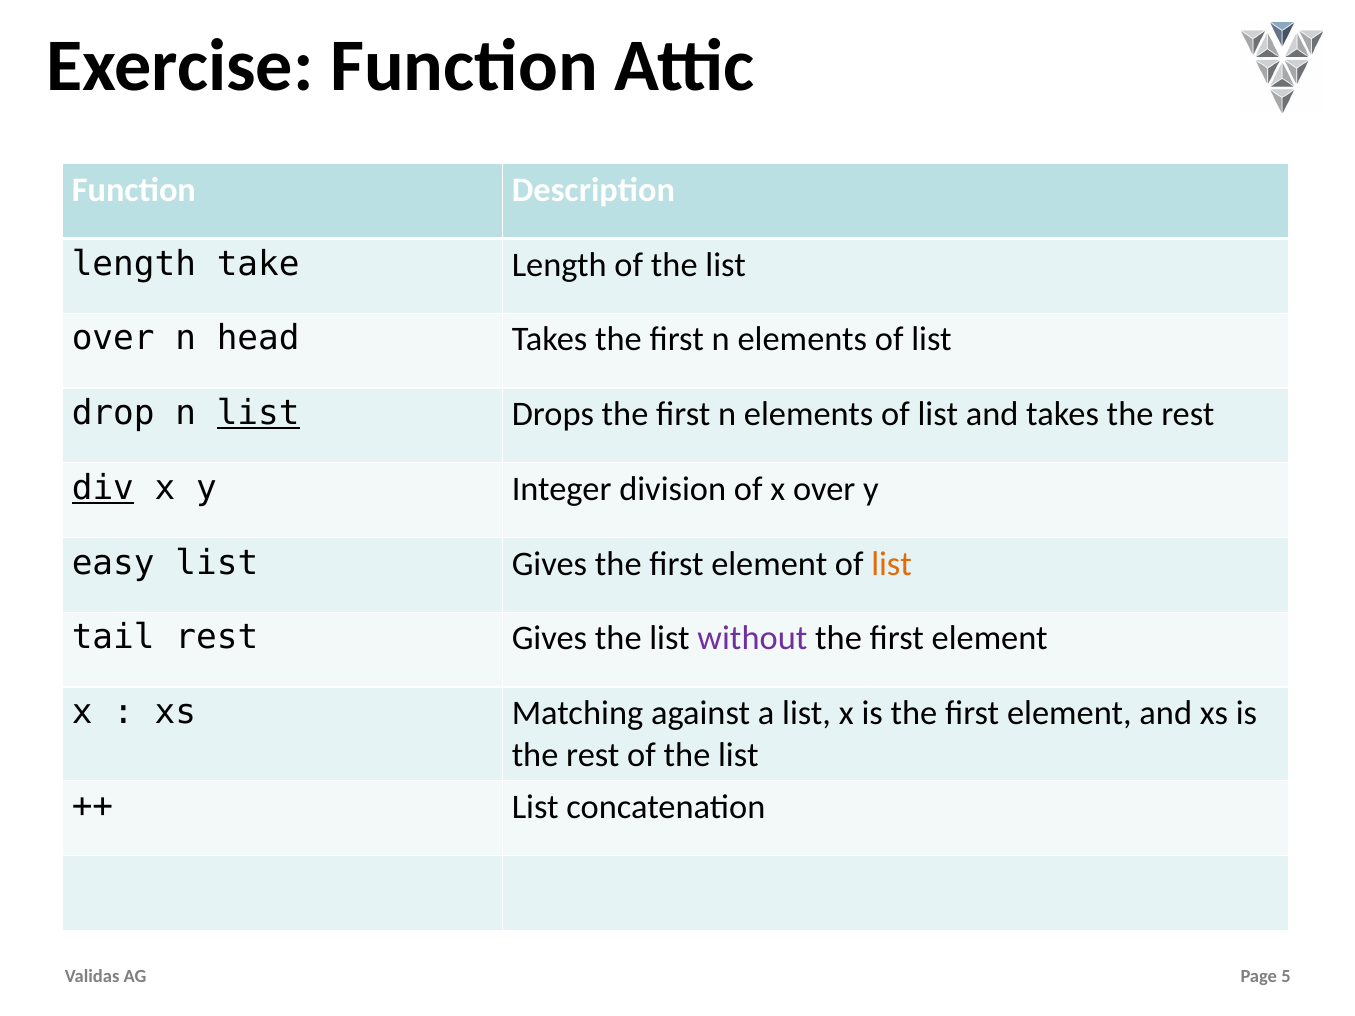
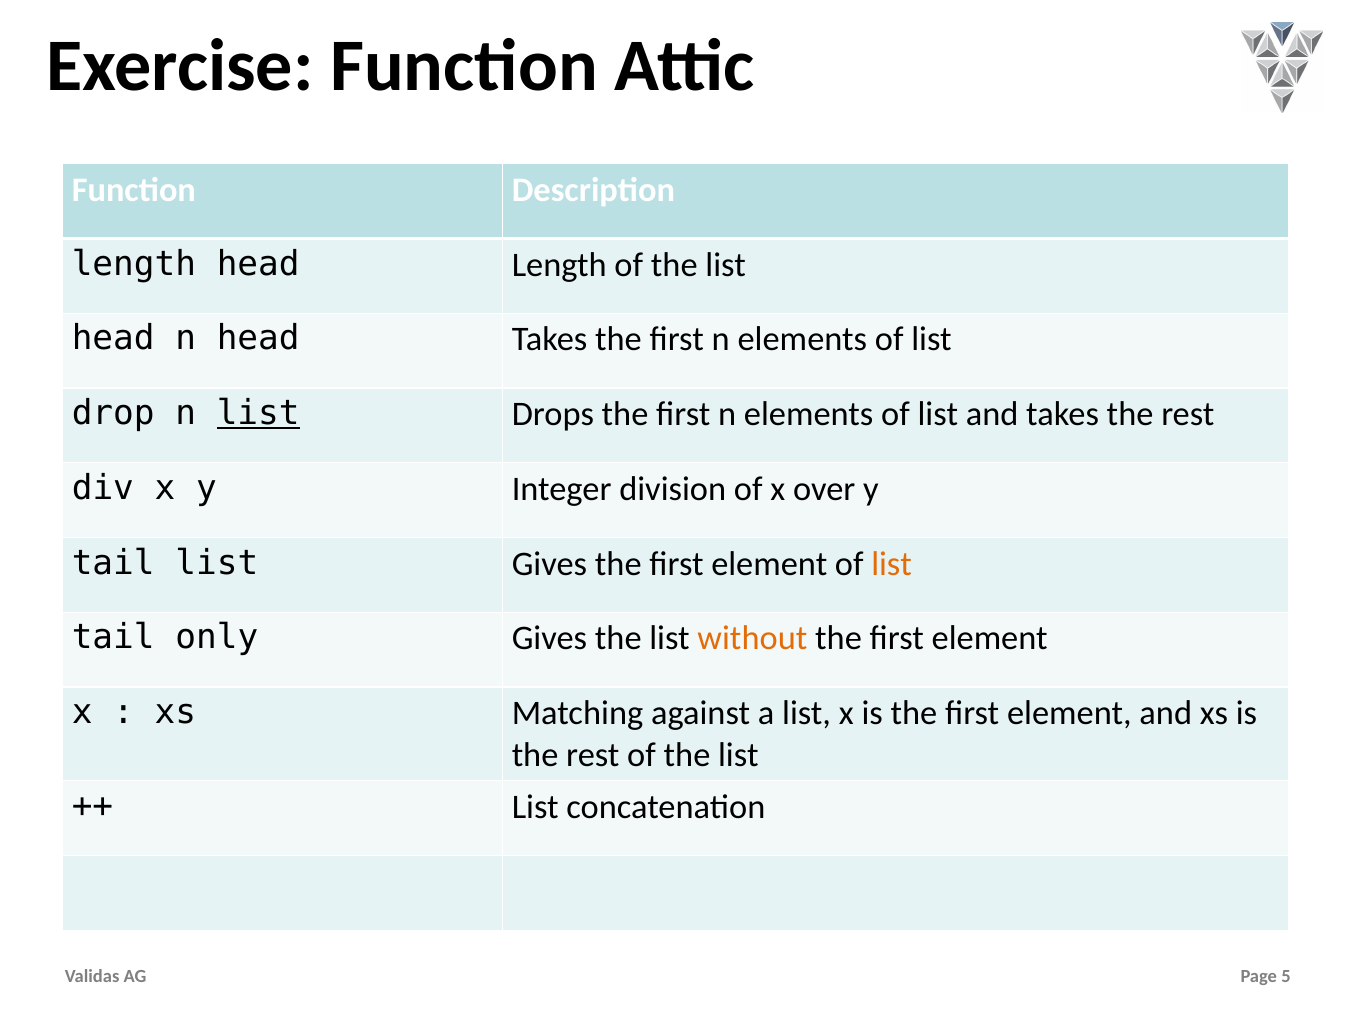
length take: take -> head
over at (113, 339): over -> head
div underline: present -> none
easy at (113, 563): easy -> tail
tail rest: rest -> only
without colour: purple -> orange
